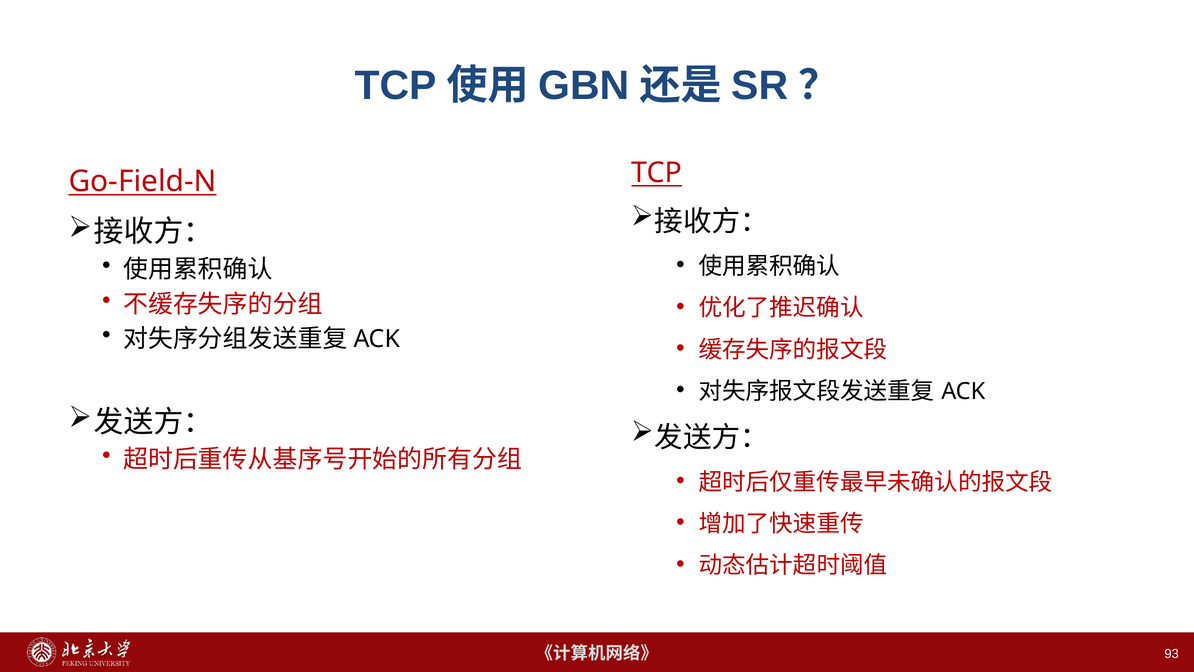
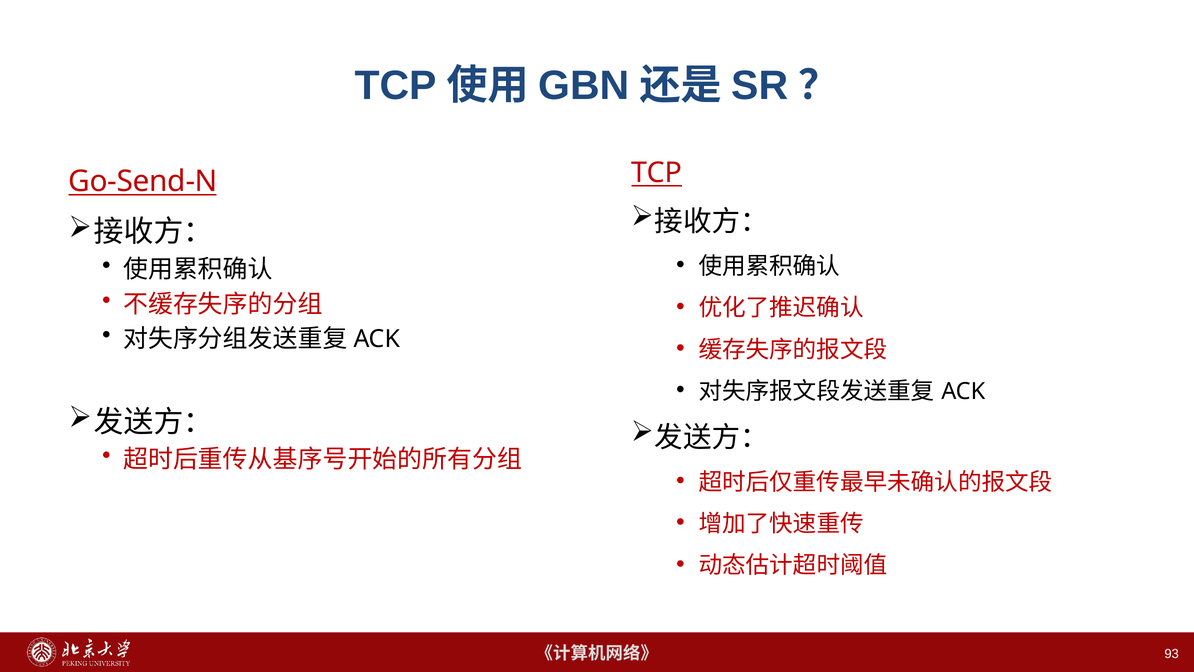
Go-Field-N: Go-Field-N -> Go-Send-N
